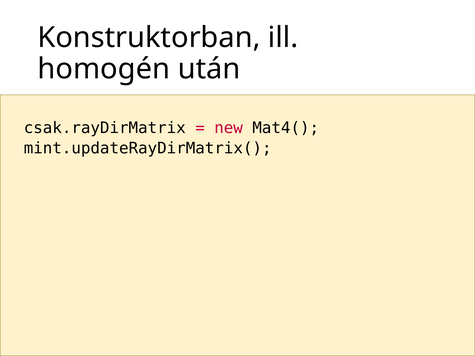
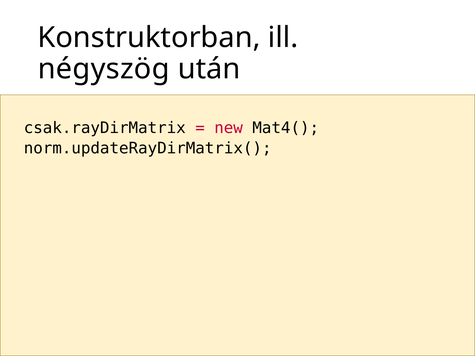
homogén: homogén -> négyszög
mint.updateRayDirMatrix(: mint.updateRayDirMatrix( -> norm.updateRayDirMatrix(
